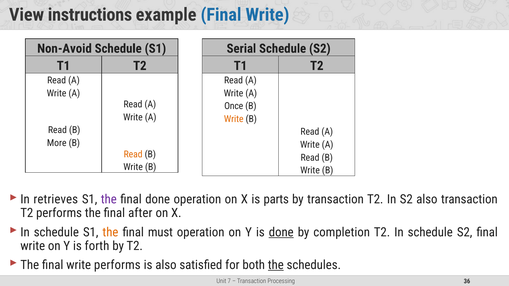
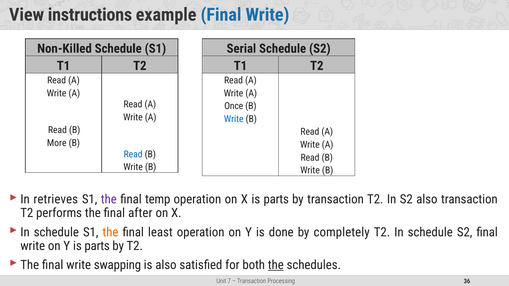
Non-Avoid: Non-Avoid -> Non-Killed
Write at (234, 119) colour: orange -> blue
Read at (133, 154) colour: orange -> blue
final done: done -> temp
must: must -> least
done at (281, 232) underline: present -> none
completion: completion -> completely
Y is forth: forth -> parts
write performs: performs -> swapping
